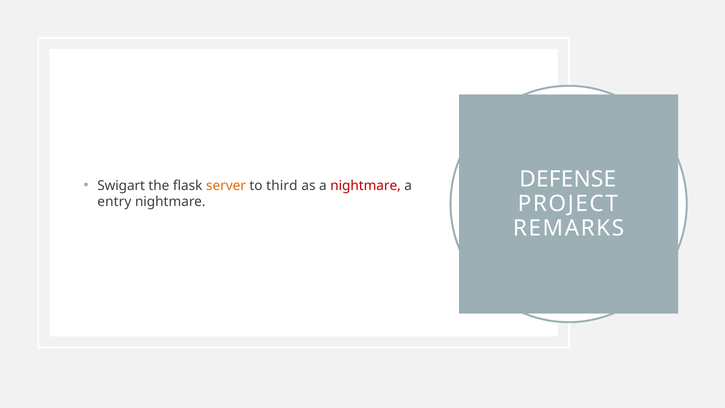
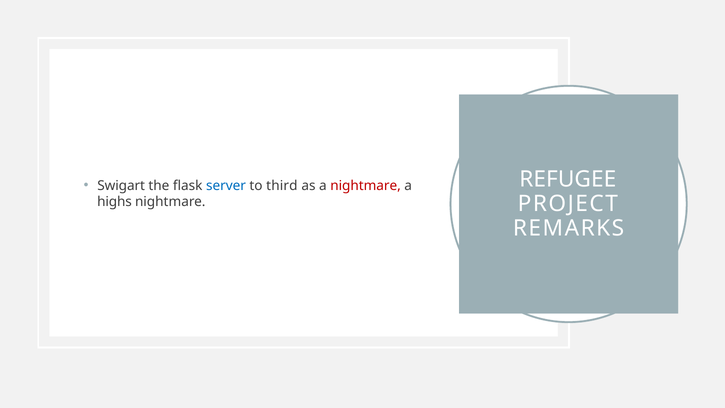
DEFENSE: DEFENSE -> REFUGEE
server colour: orange -> blue
entry: entry -> highs
